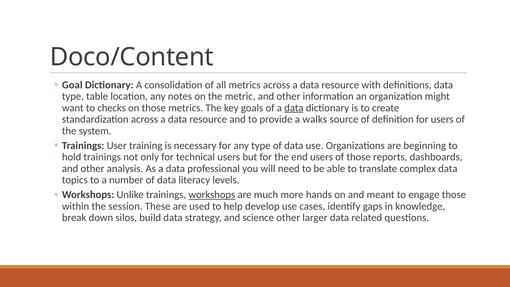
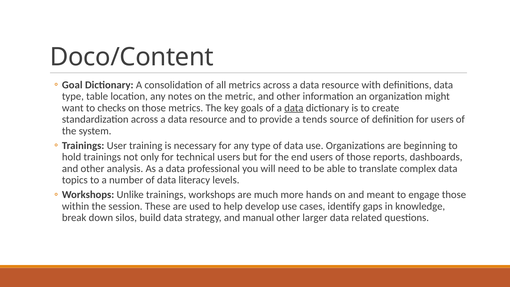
walks: walks -> tends
workshops at (212, 195) underline: present -> none
science: science -> manual
